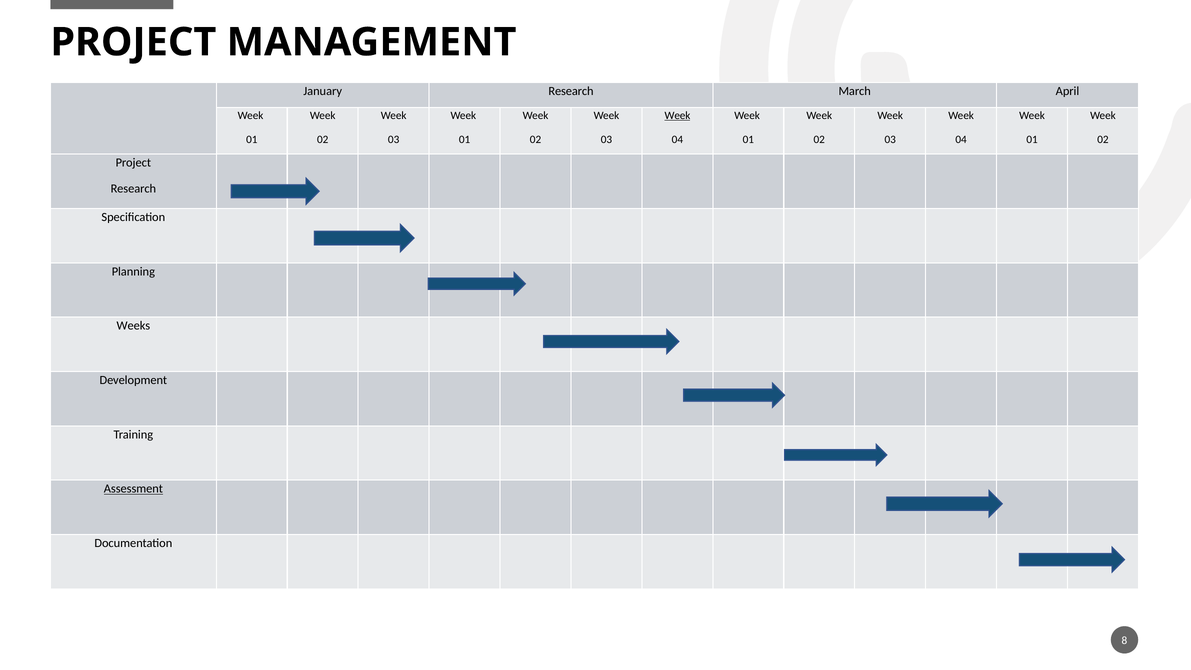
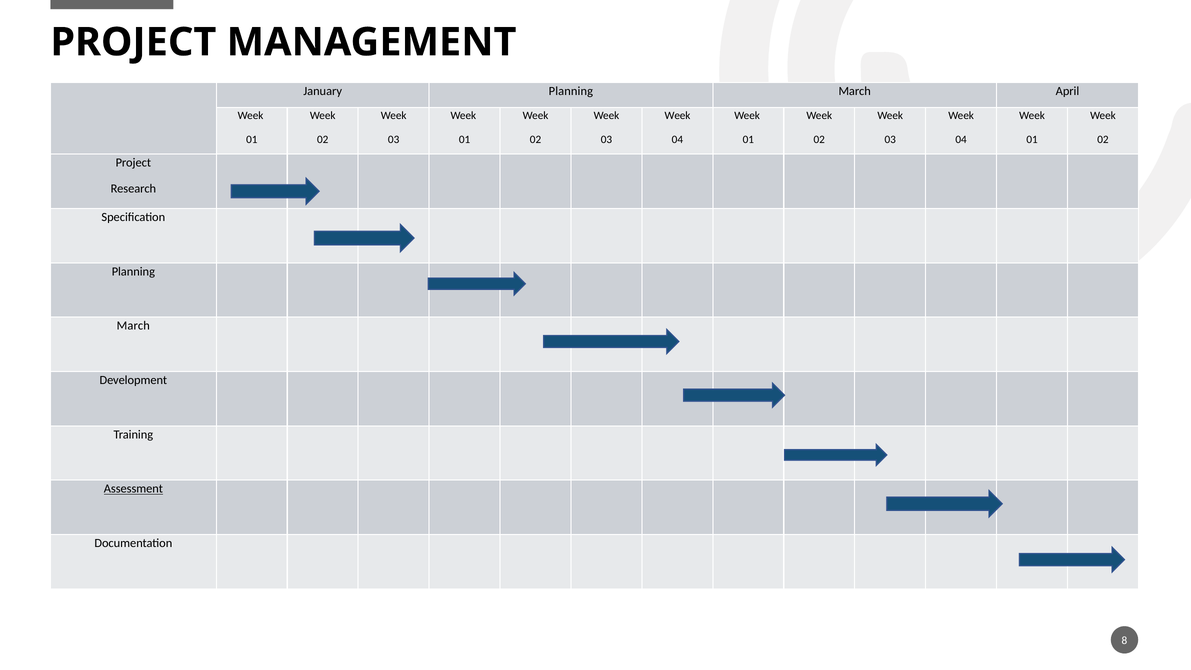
January Research: Research -> Planning
Week at (677, 115) underline: present -> none
Weeks at (133, 326): Weeks -> March
